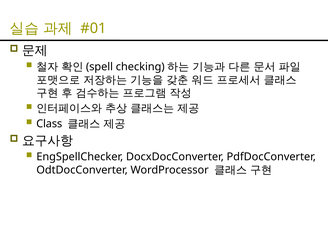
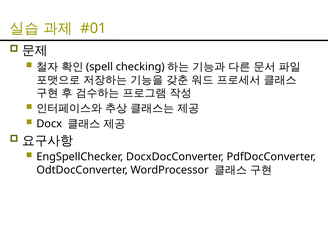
Class: Class -> Docx
